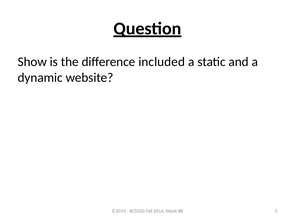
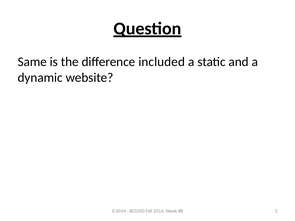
Show: Show -> Same
